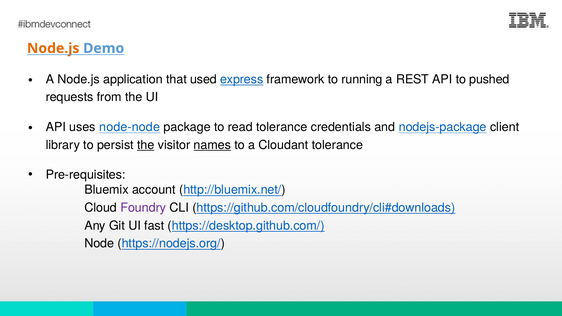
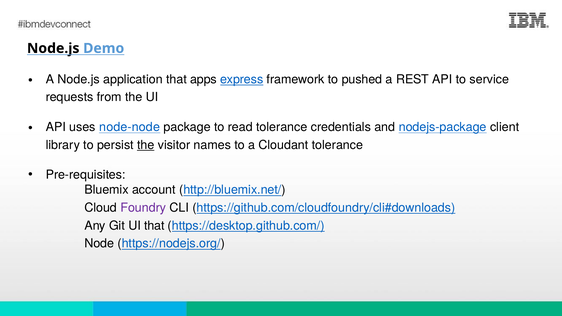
Node.js at (53, 48) colour: orange -> black
used: used -> apps
running: running -> pushed
pushed: pushed -> service
names underline: present -> none
UI fast: fast -> that
